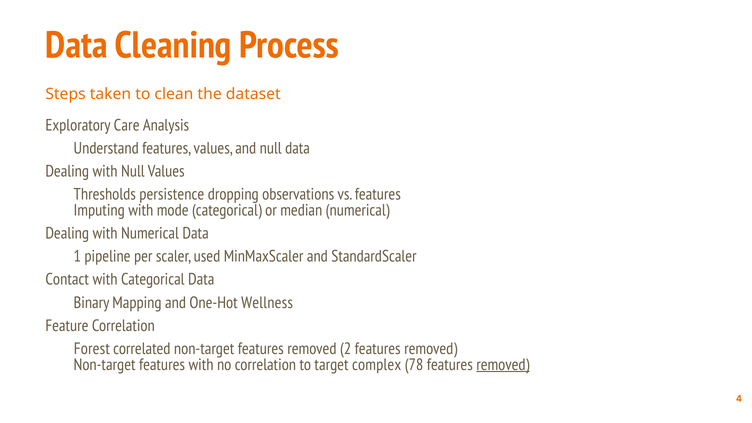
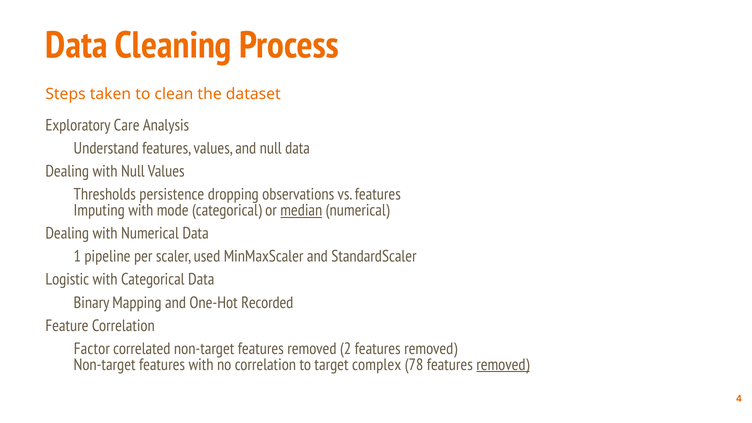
median underline: none -> present
Contact: Contact -> Logistic
Wellness: Wellness -> Recorded
Forest: Forest -> Factor
